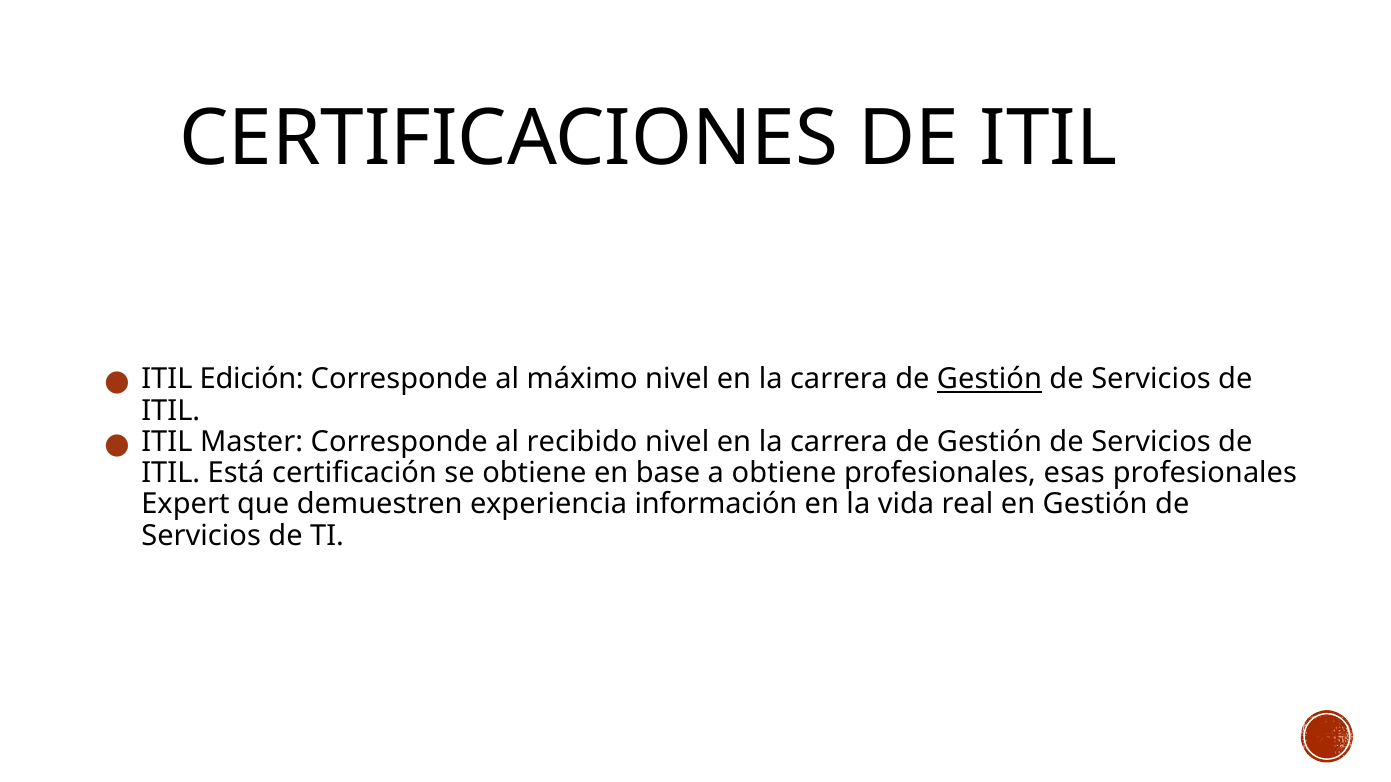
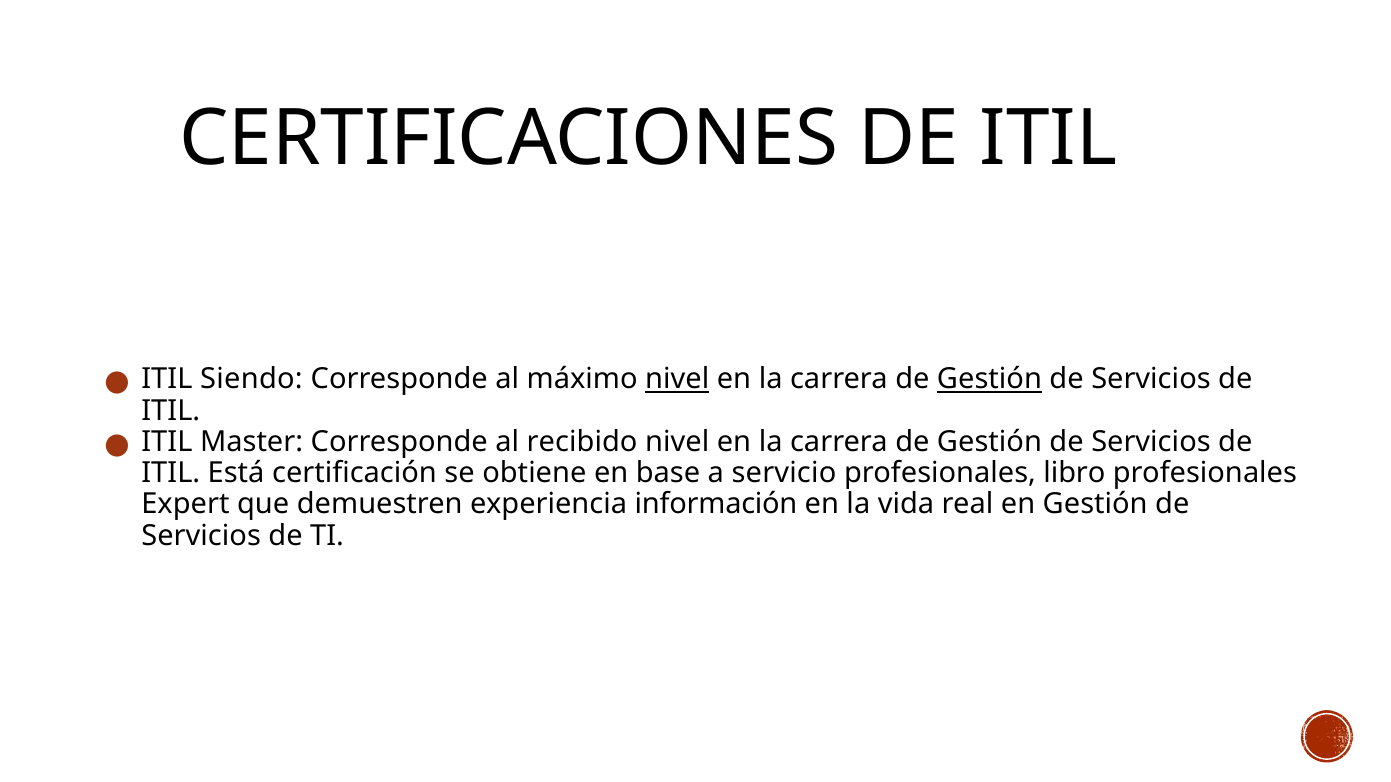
Edición: Edición -> Siendo
nivel at (677, 379) underline: none -> present
a obtiene: obtiene -> servicio
esas: esas -> libro
